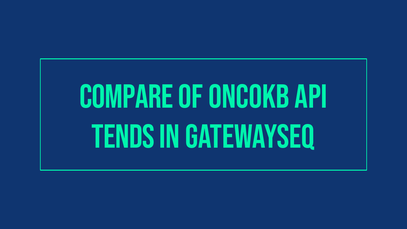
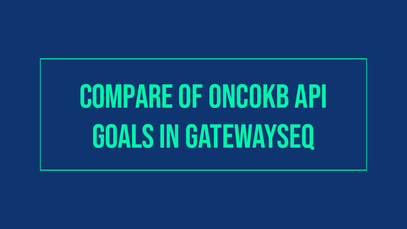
Tends: Tends -> Goals
